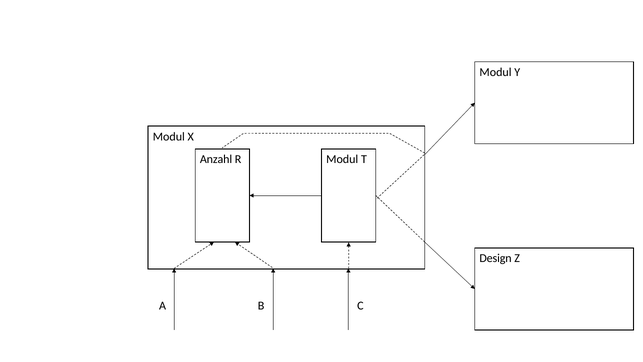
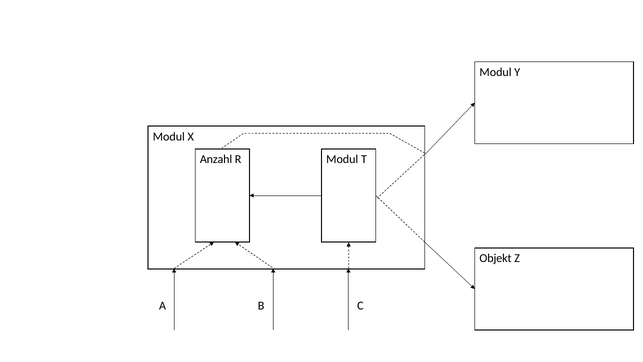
Design: Design -> Objekt
